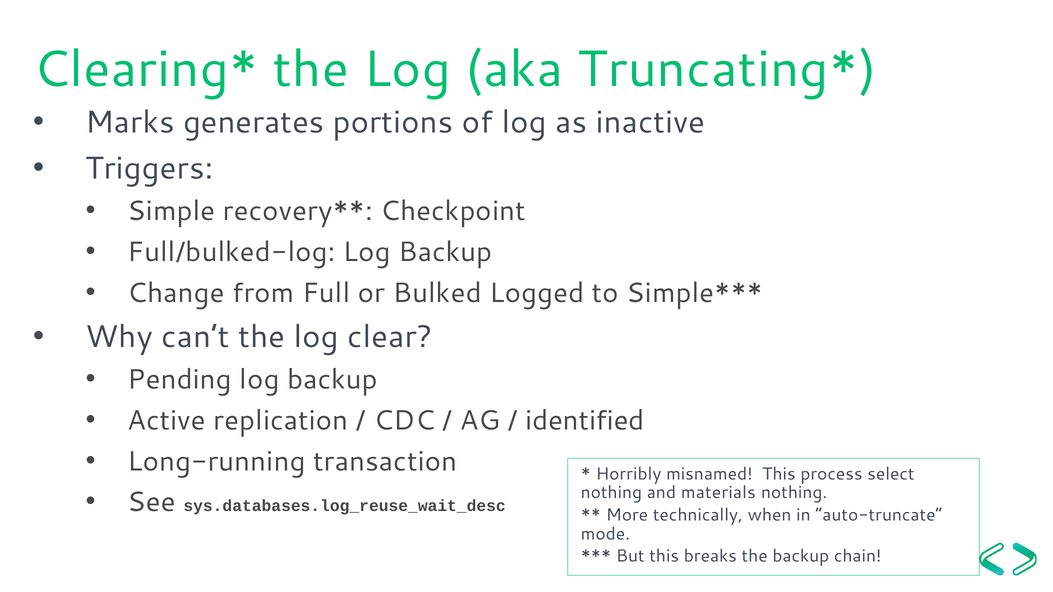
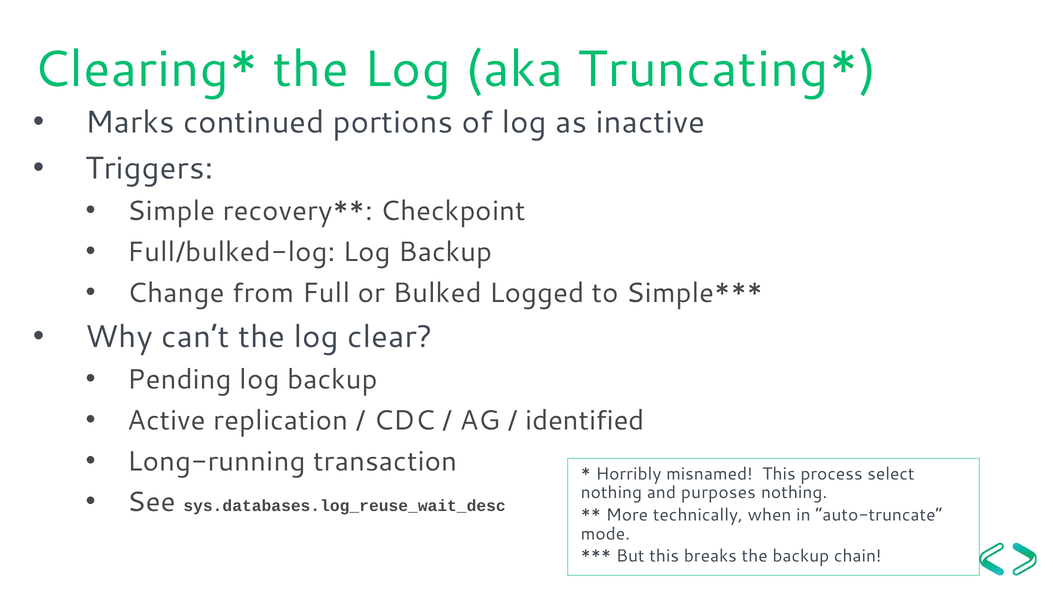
generates: generates -> continued
materials: materials -> purposes
